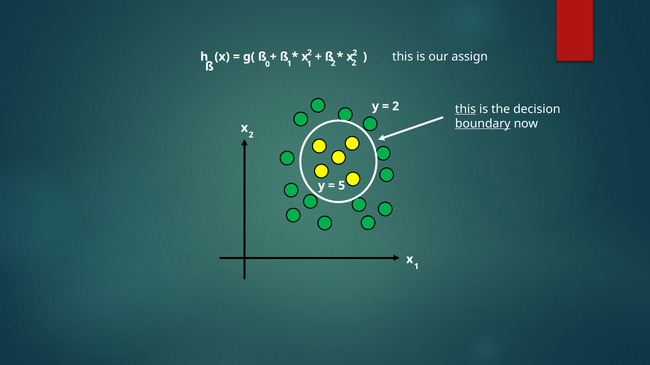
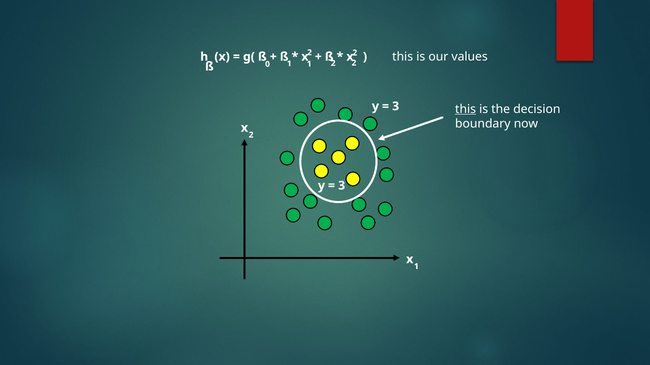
assign: assign -> values
2 at (396, 106): 2 -> 3
boundary underline: present -> none
5 at (342, 186): 5 -> 3
